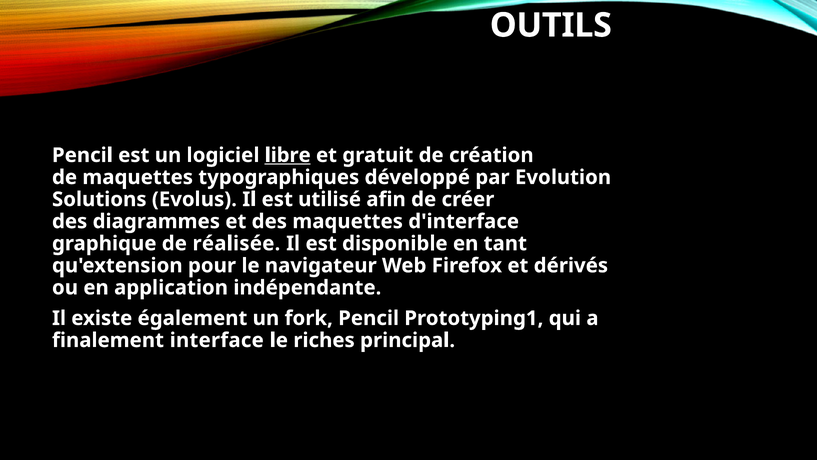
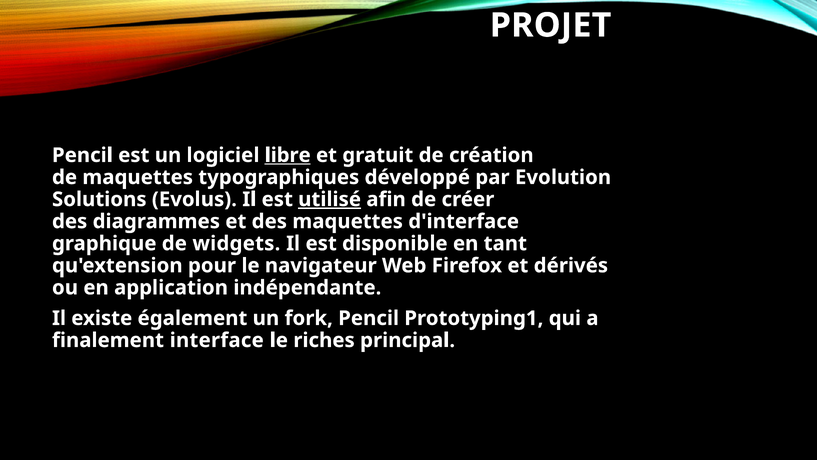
OUTILS: OUTILS -> PROJET
utilisé underline: none -> present
réalisée: réalisée -> widgets
